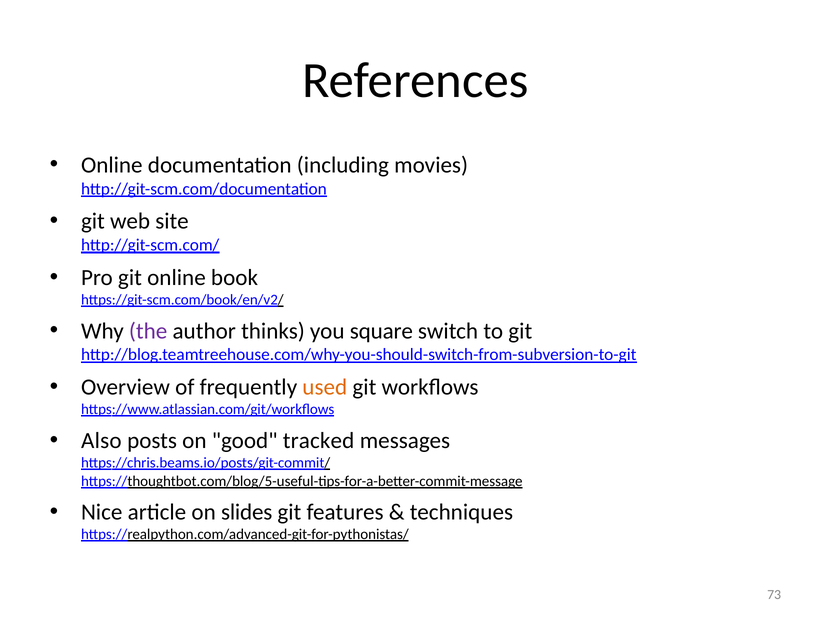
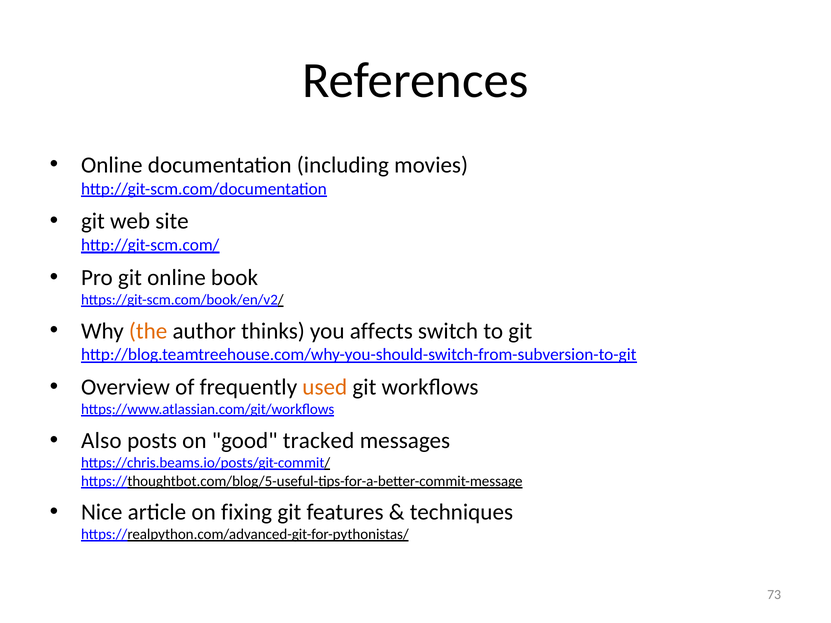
the colour: purple -> orange
square: square -> affects
slides: slides -> fixing
